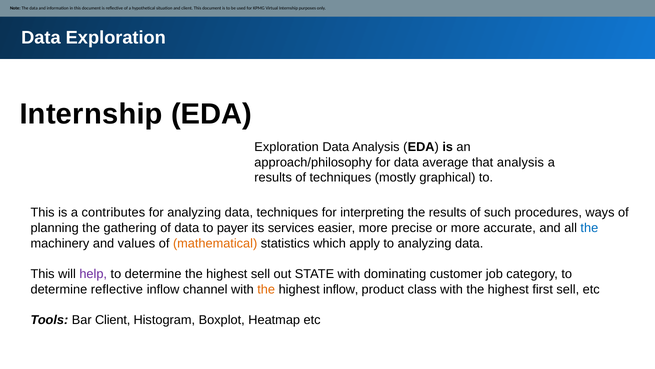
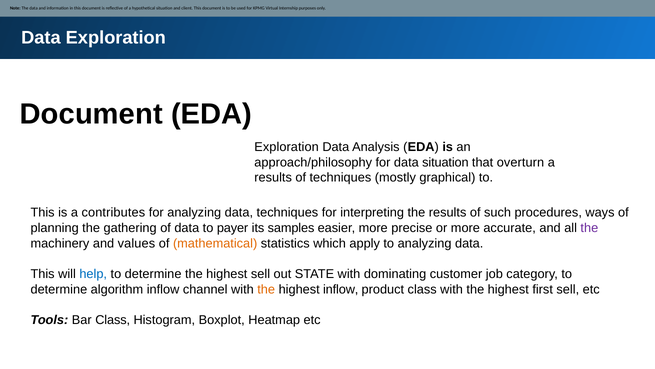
Internship at (91, 114): Internship -> Document
data average: average -> situation
that analysis: analysis -> overturn
services: services -> samples
the at (589, 228) colour: blue -> purple
help colour: purple -> blue
determine reflective: reflective -> algorithm
Bar Client: Client -> Class
